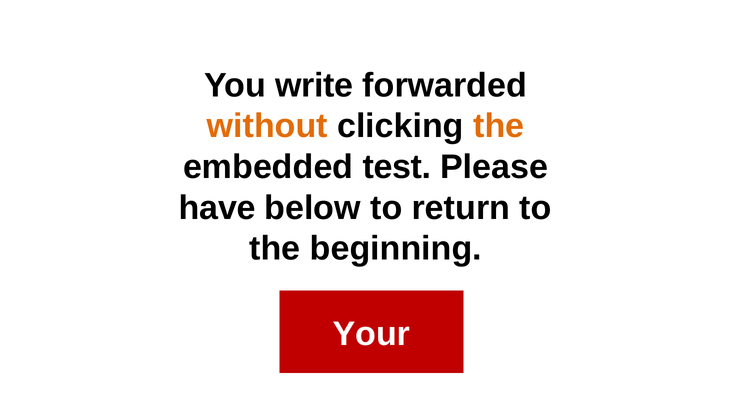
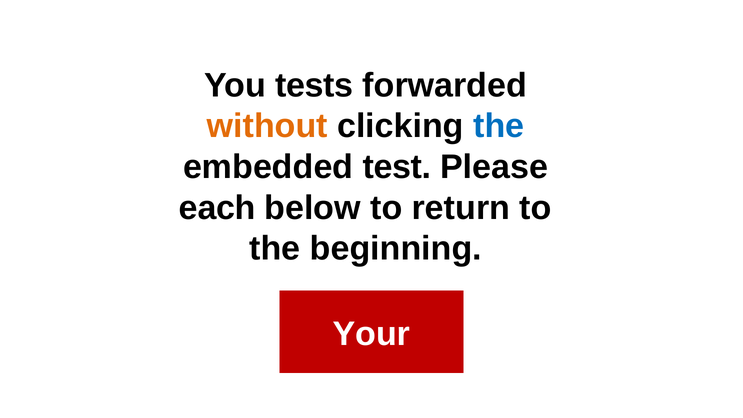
write: write -> tests
the at (499, 126) colour: orange -> blue
have: have -> each
